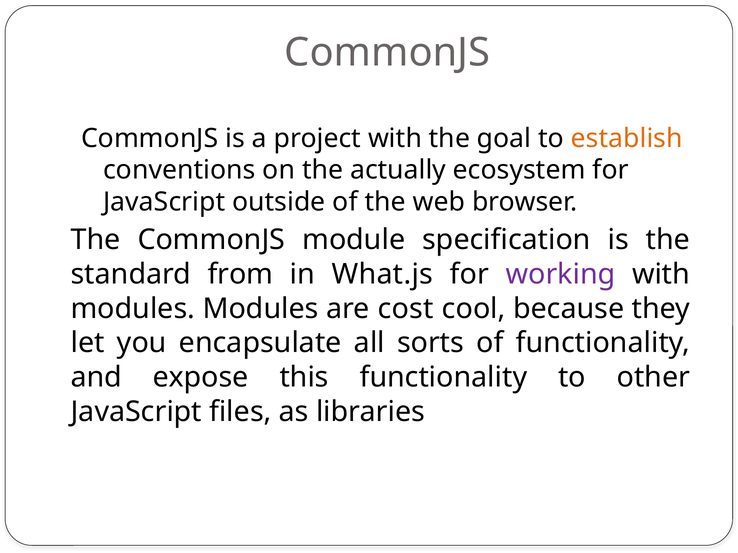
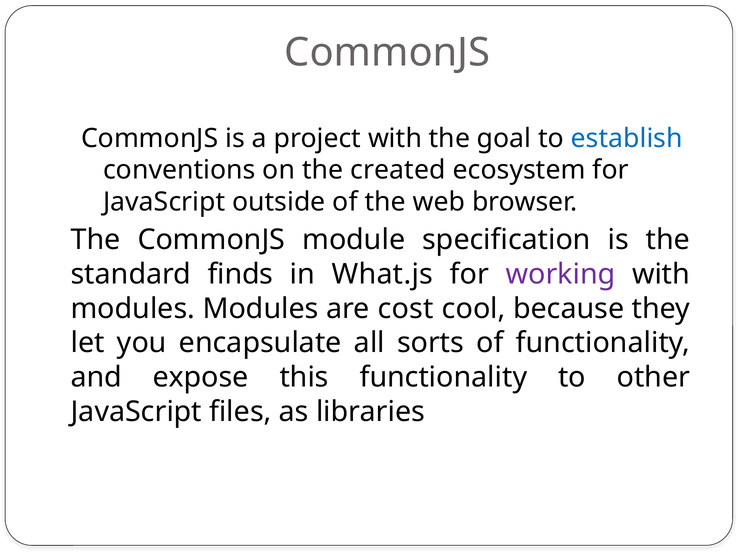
establish colour: orange -> blue
actually: actually -> created
from: from -> finds
